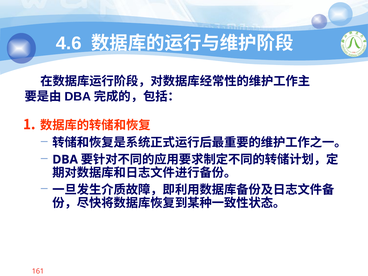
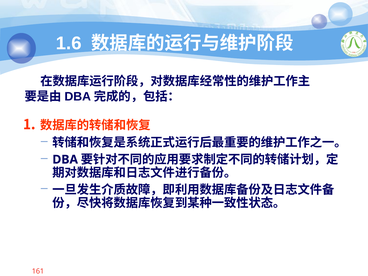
4.6: 4.6 -> 1.6
